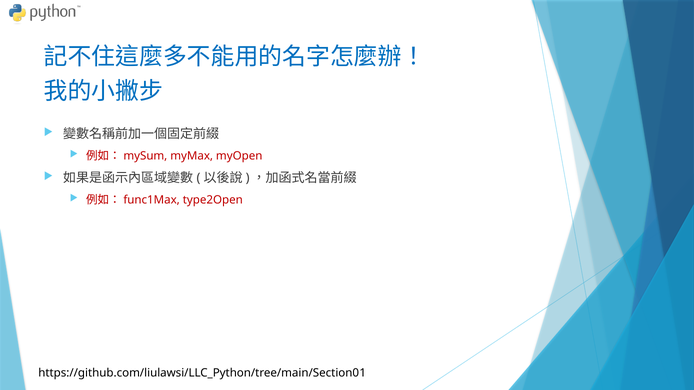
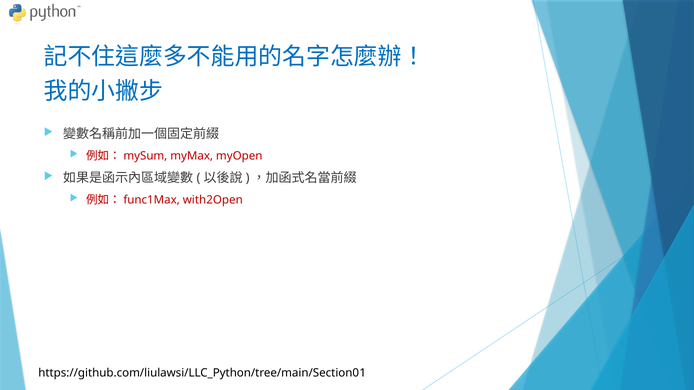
type2Open: type2Open -> with2Open
